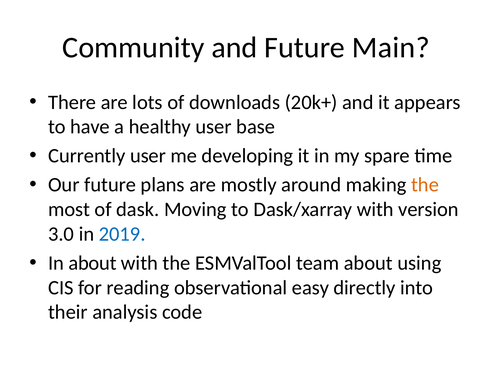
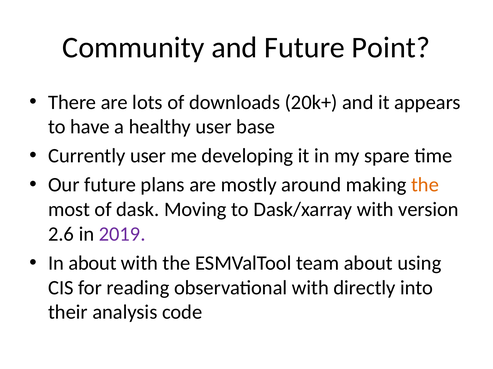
Main: Main -> Point
3.0: 3.0 -> 2.6
2019 colour: blue -> purple
observational easy: easy -> with
